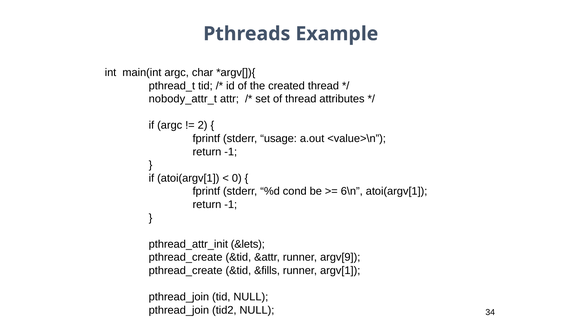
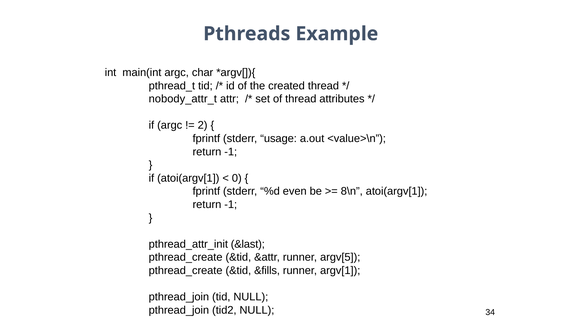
cond: cond -> even
6\n: 6\n -> 8\n
&lets: &lets -> &last
argv[9: argv[9 -> argv[5
